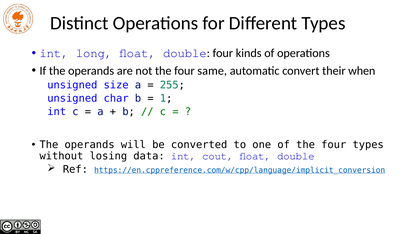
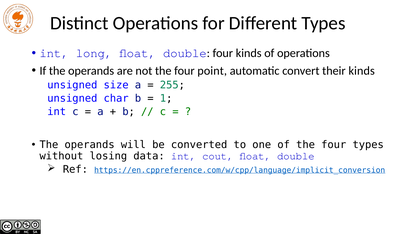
same: same -> point
their when: when -> kinds
